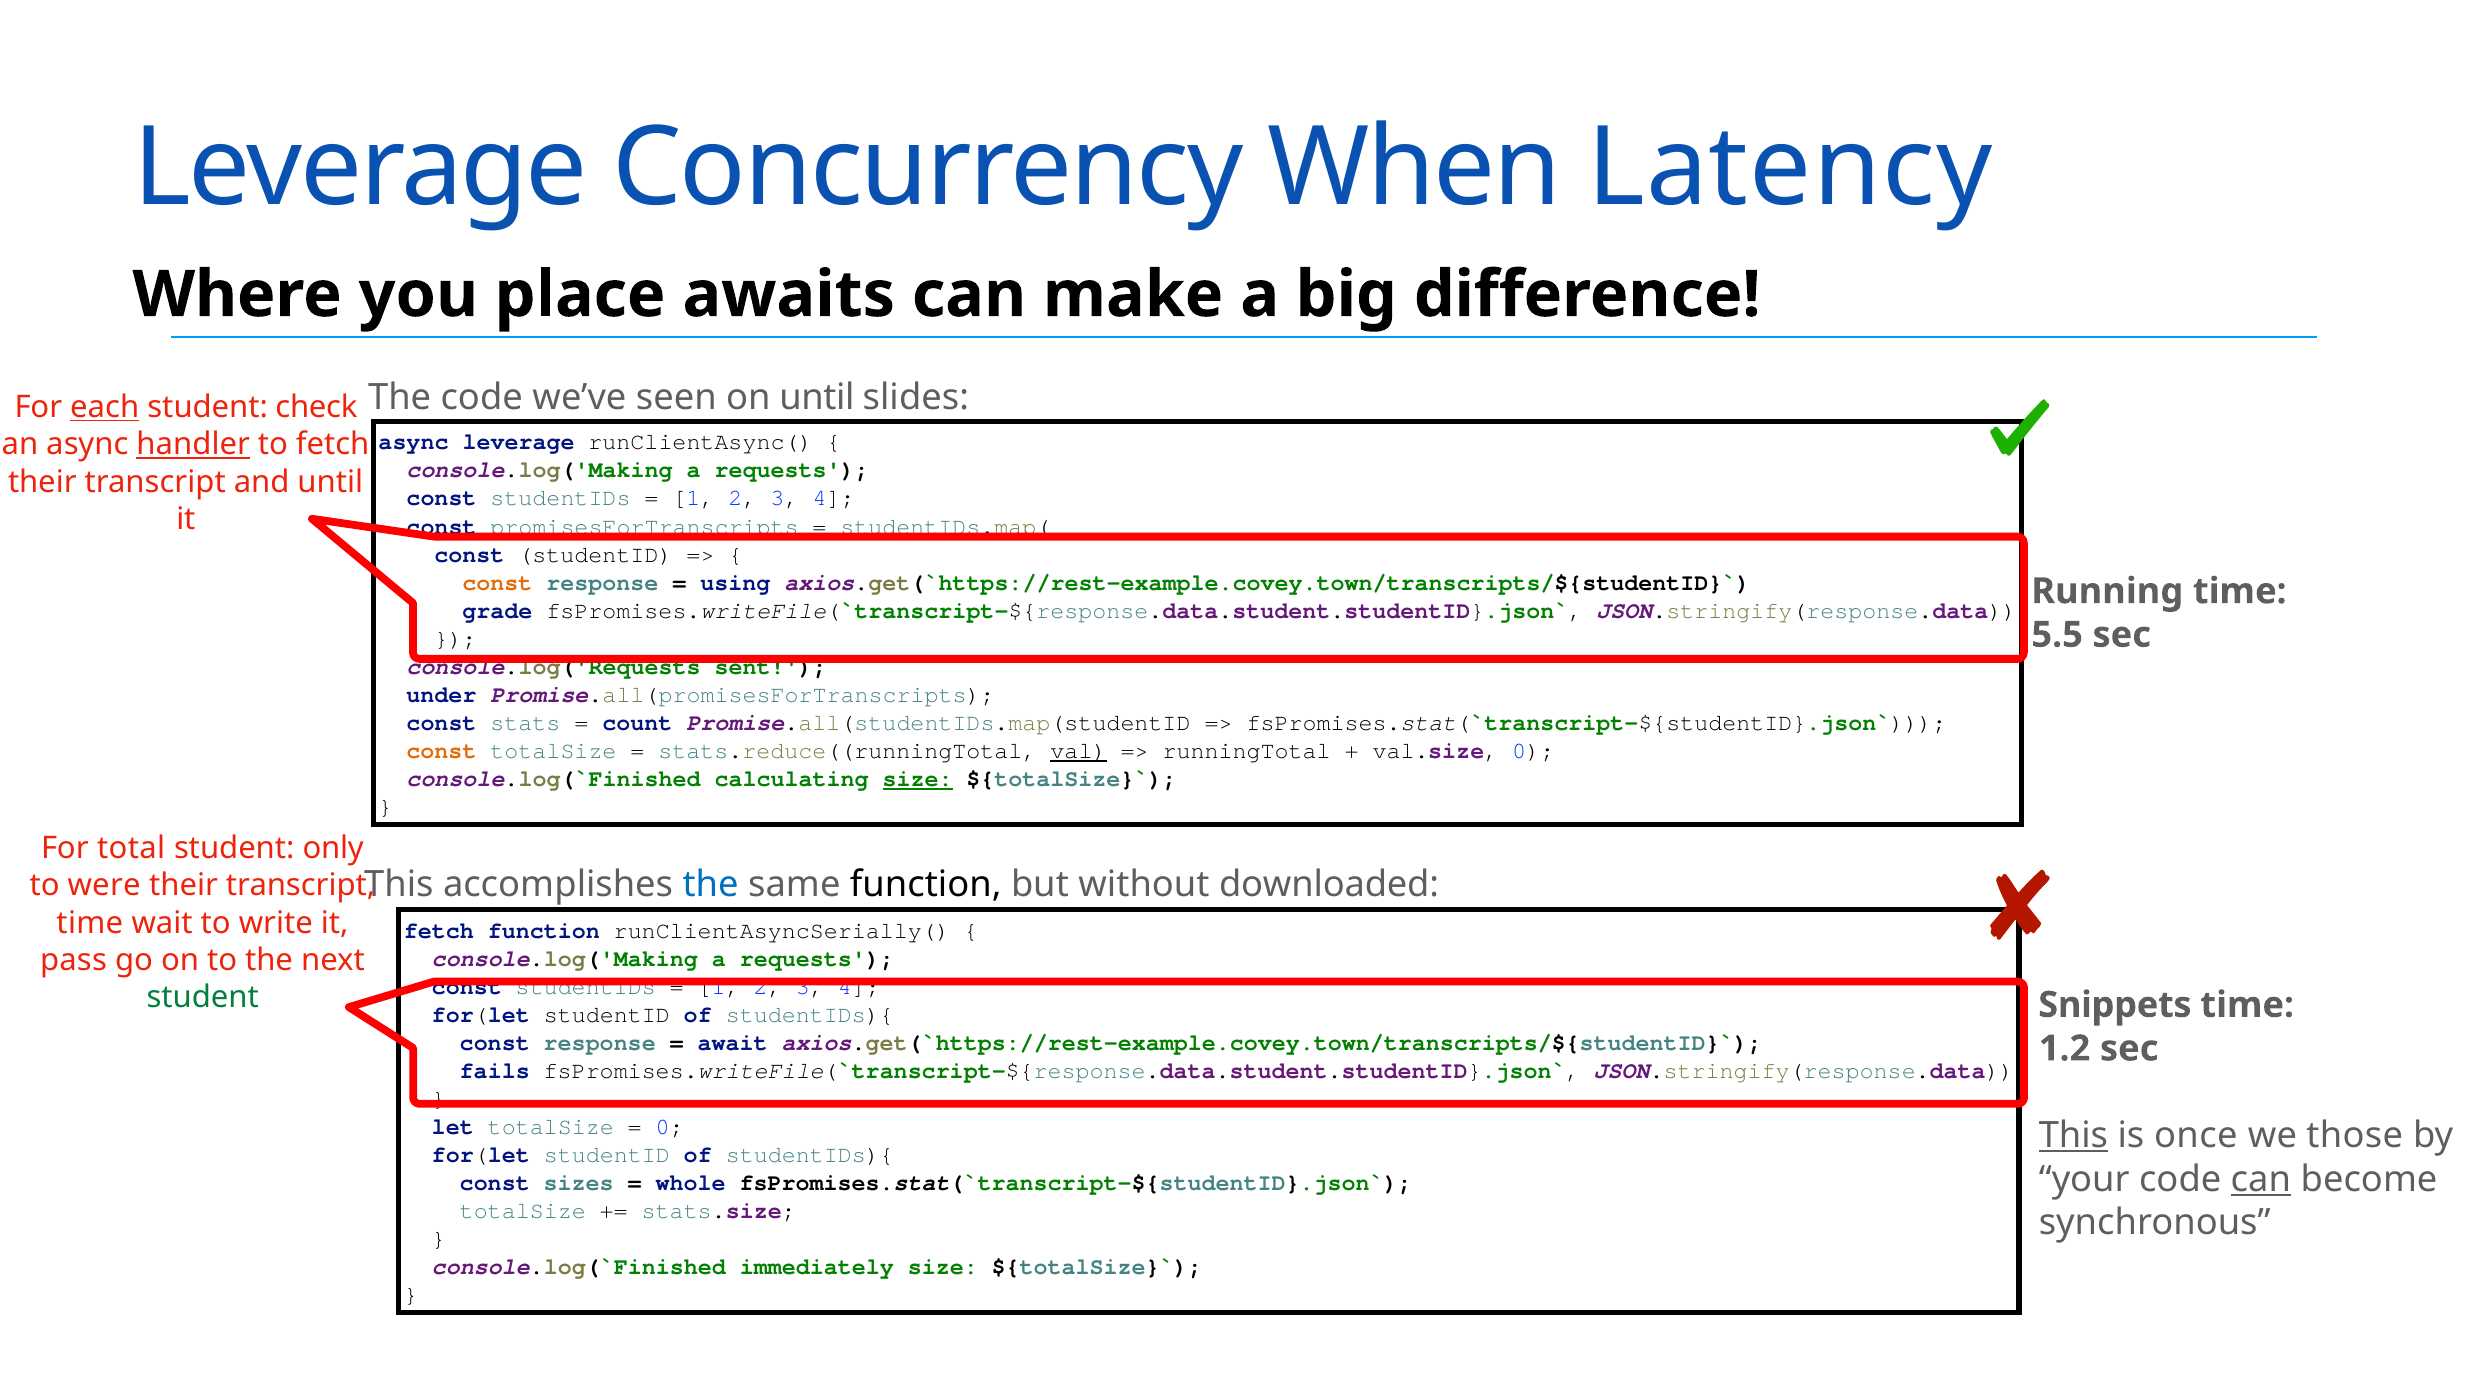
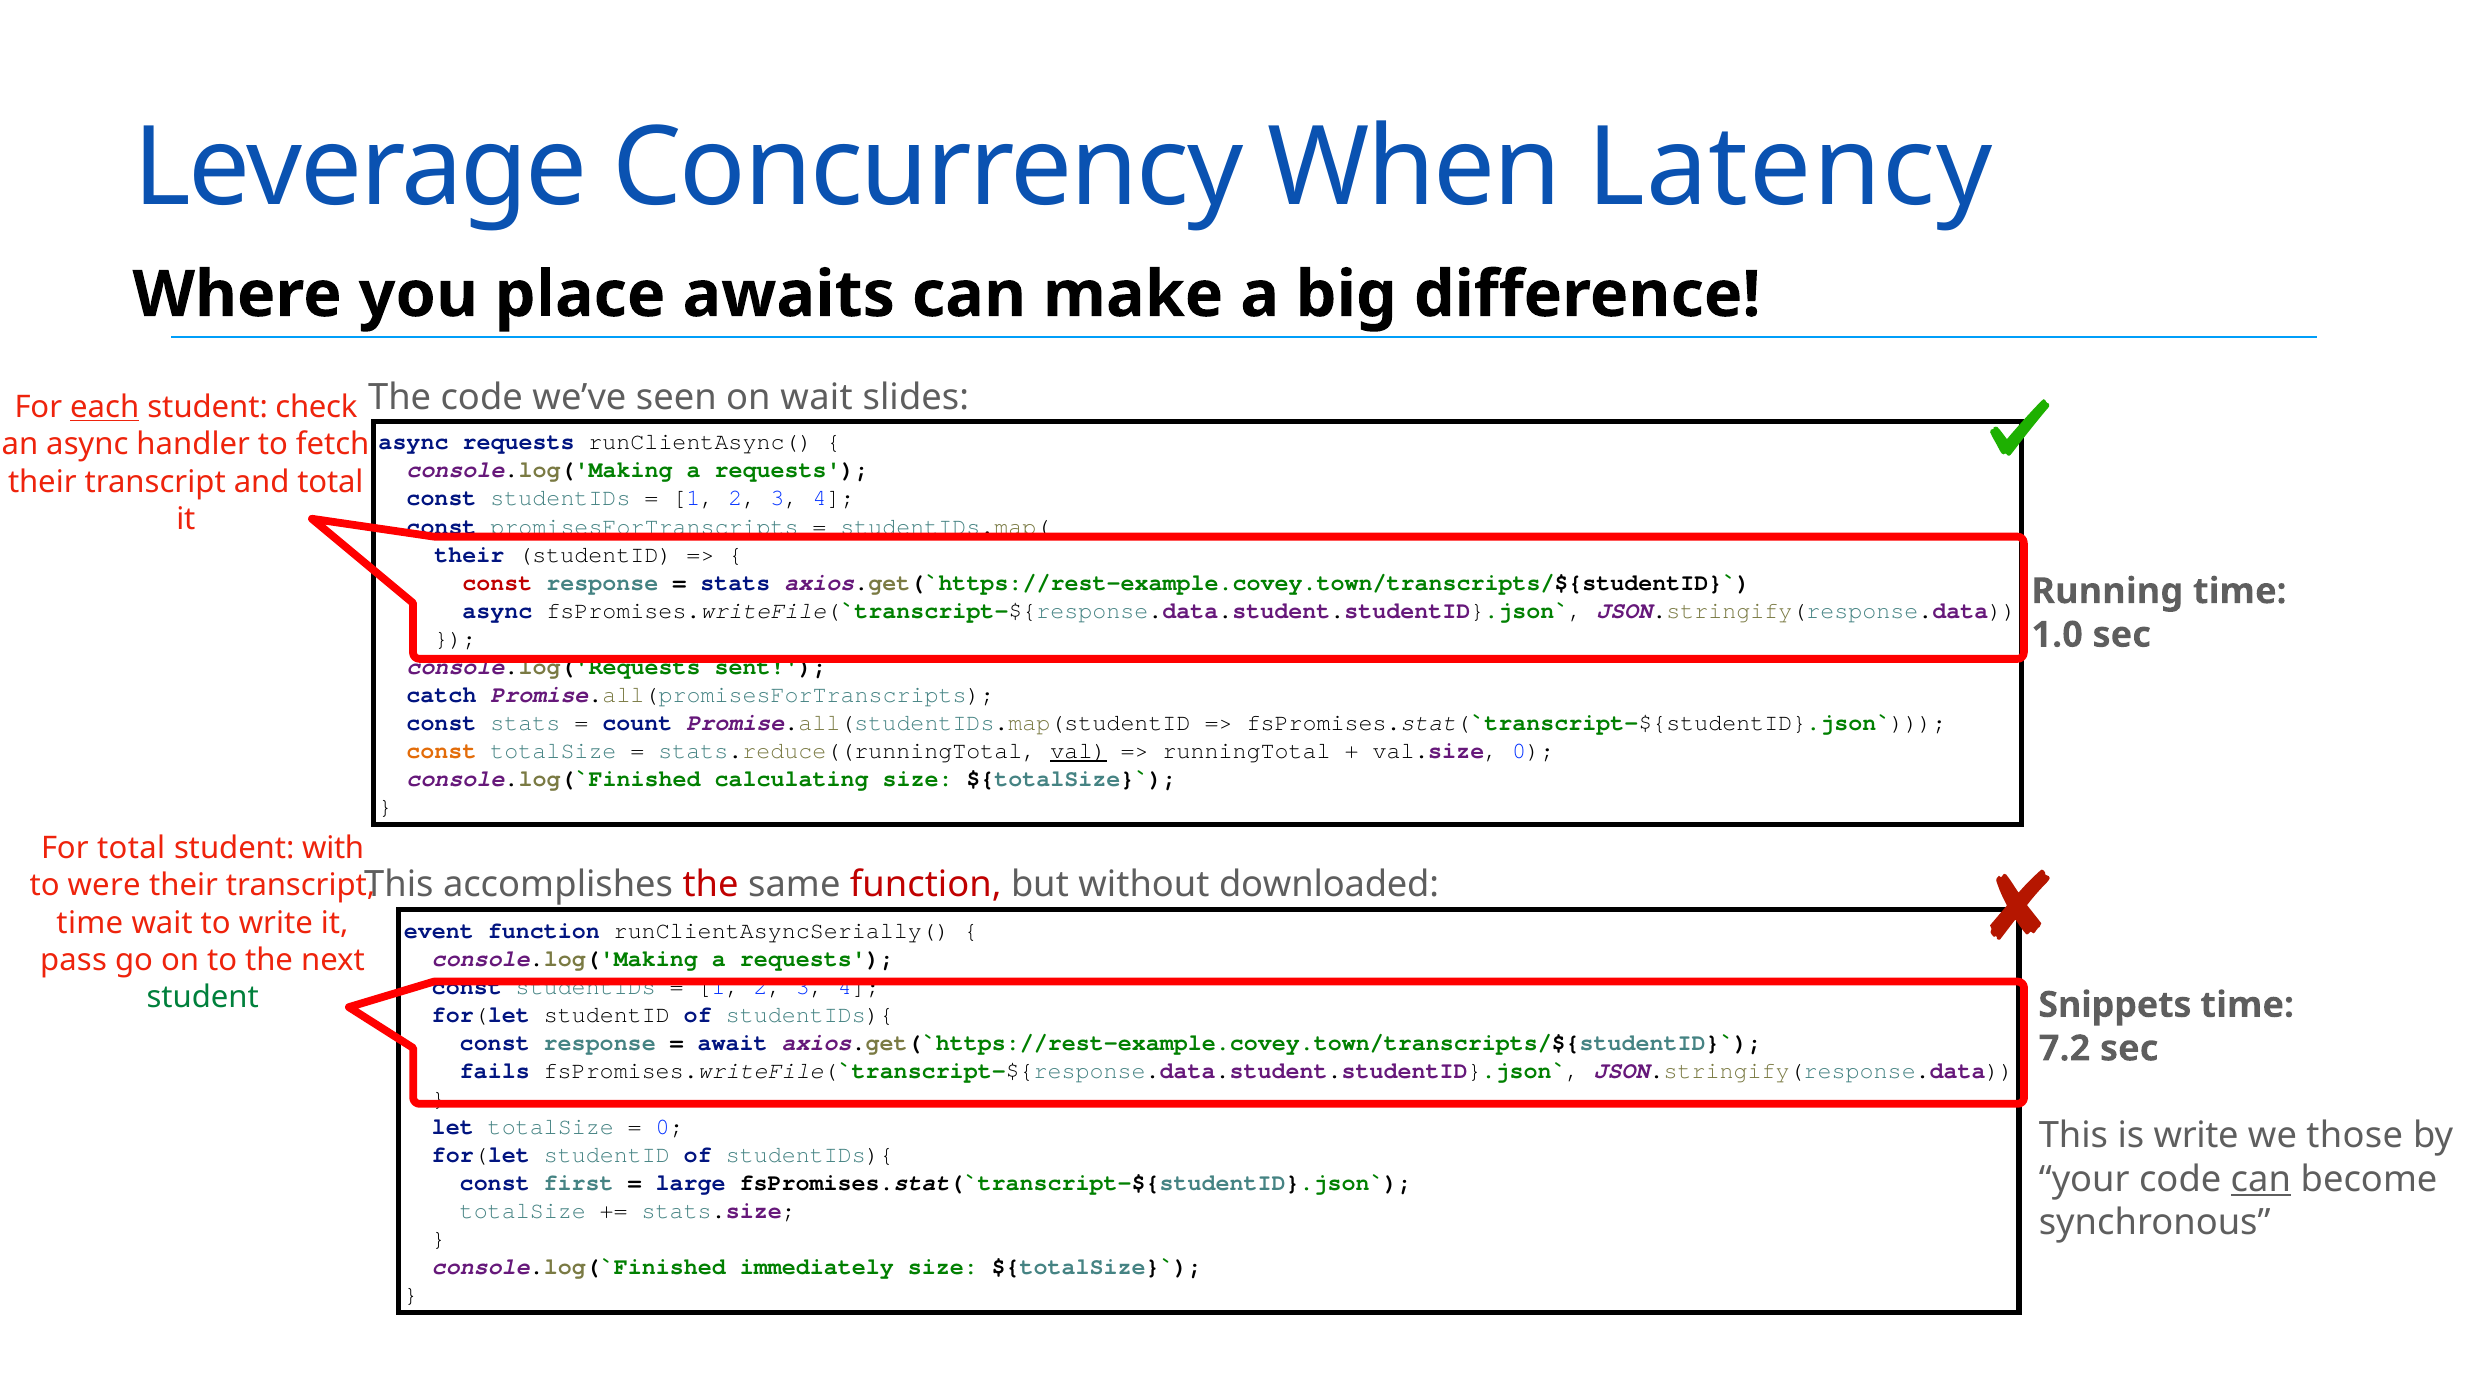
on until: until -> wait
async leverage: leverage -> requests
handler underline: present -> none
and until: until -> total
const at (469, 555): const -> their
const at (497, 583) colour: orange -> red
using at (735, 583): using -> stats
grade at (497, 611): grade -> async
5.5: 5.5 -> 1.0
under: under -> catch
size at (918, 779) underline: present -> none
only: only -> with
the at (711, 885) colour: blue -> red
function at (926, 885) colour: black -> red
fetch at (439, 931): fetch -> event
1.2: 1.2 -> 7.2
This at (2073, 1136) underline: present -> none
is once: once -> write
sizes: sizes -> first
whole: whole -> large
